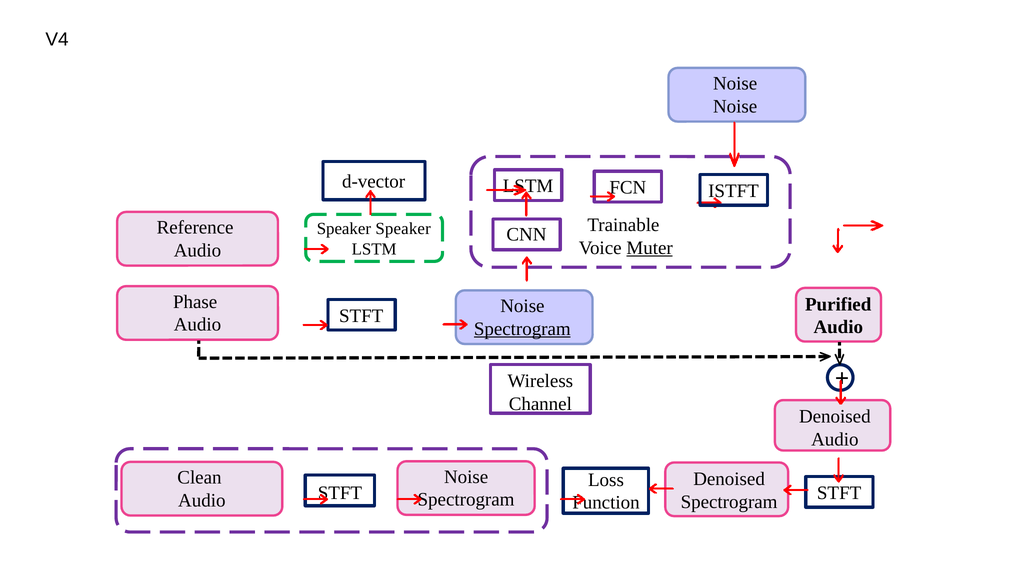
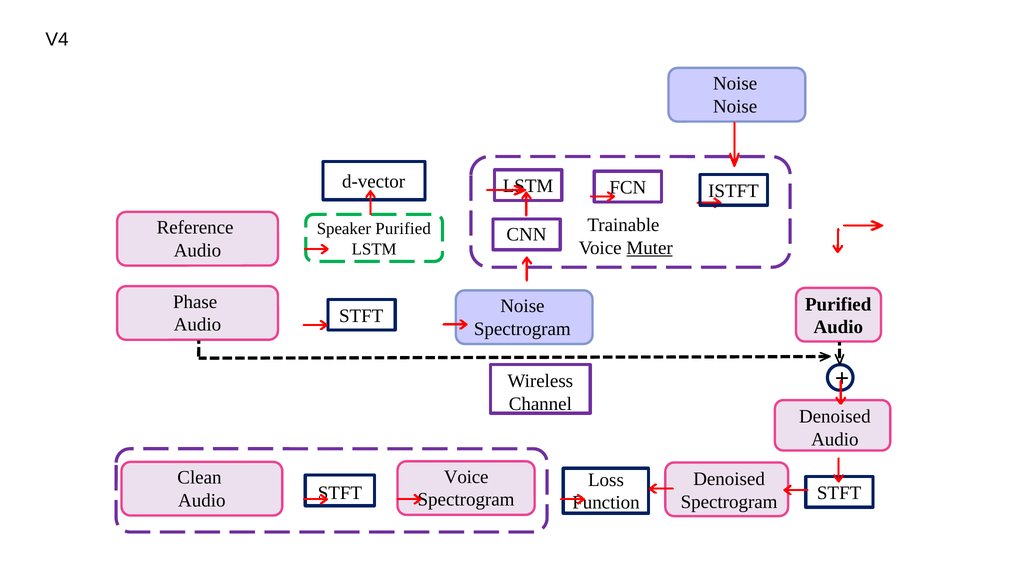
Speaker Speaker: Speaker -> Purified
Spectrogram at (522, 329) underline: present -> none
Noise at (466, 477): Noise -> Voice
